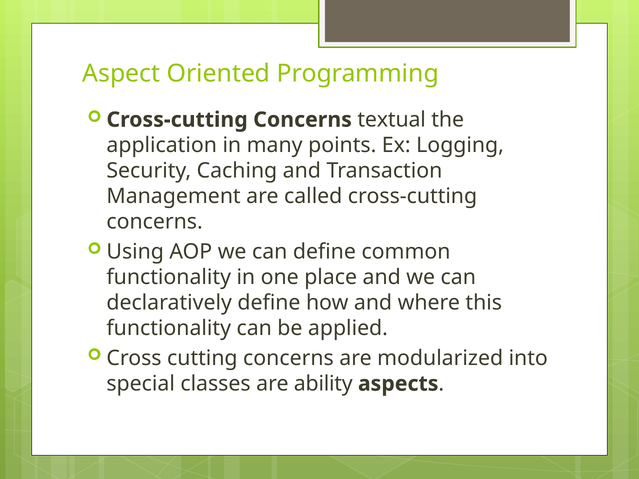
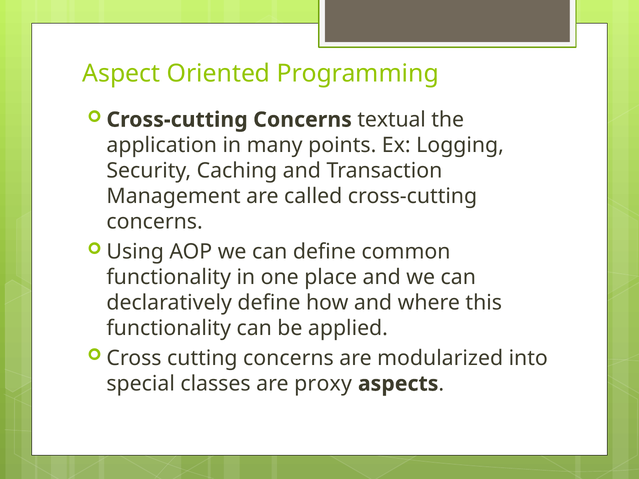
ability: ability -> proxy
